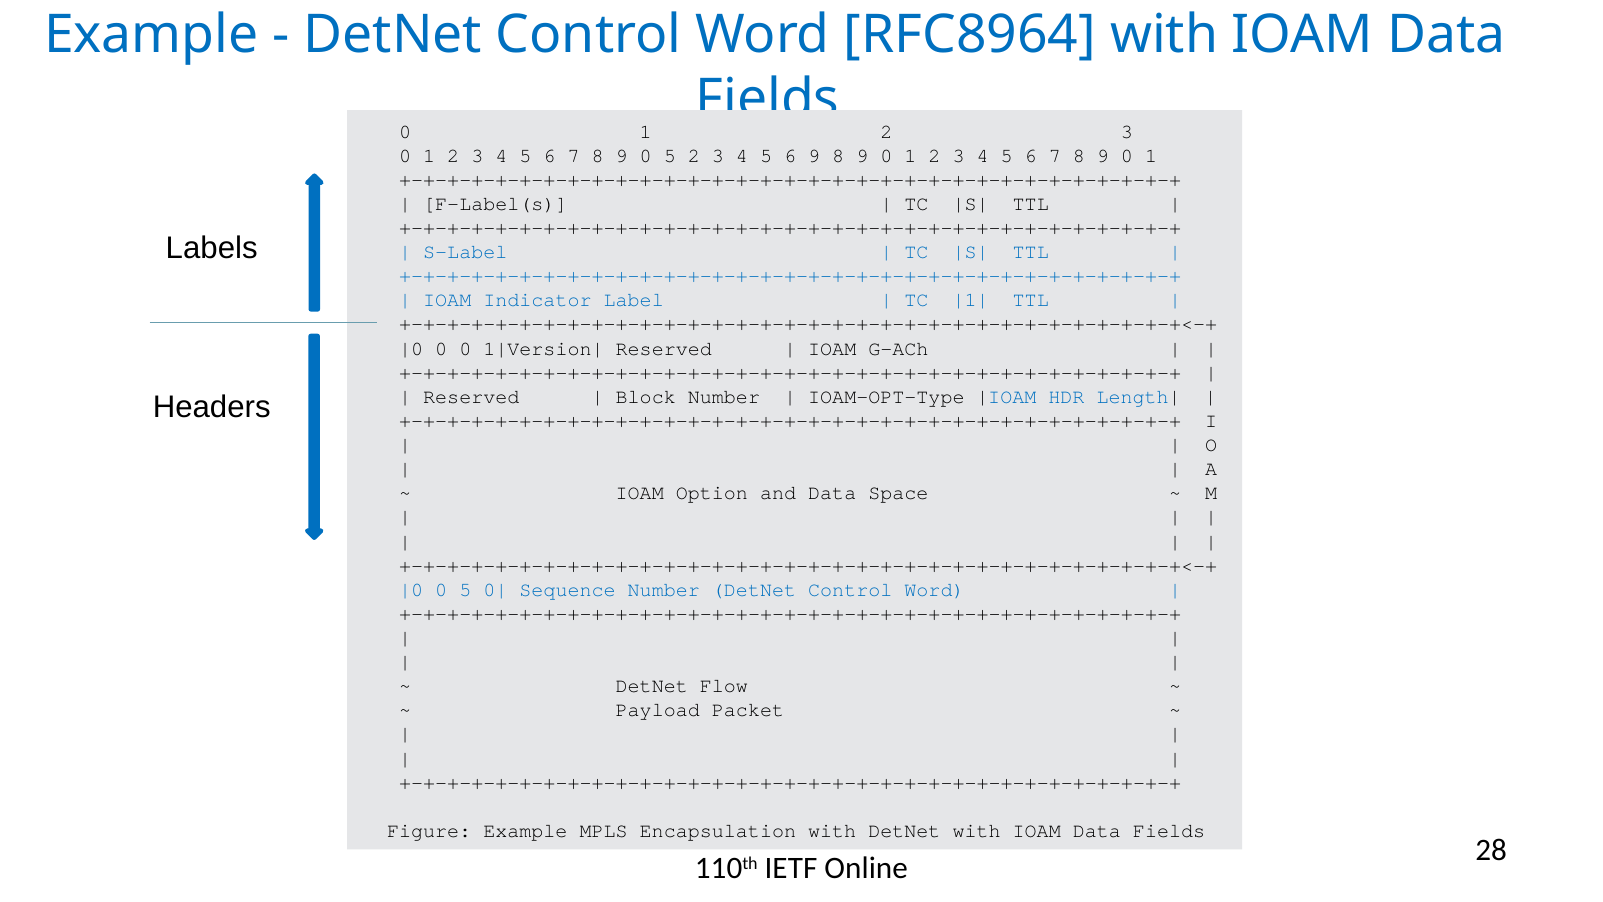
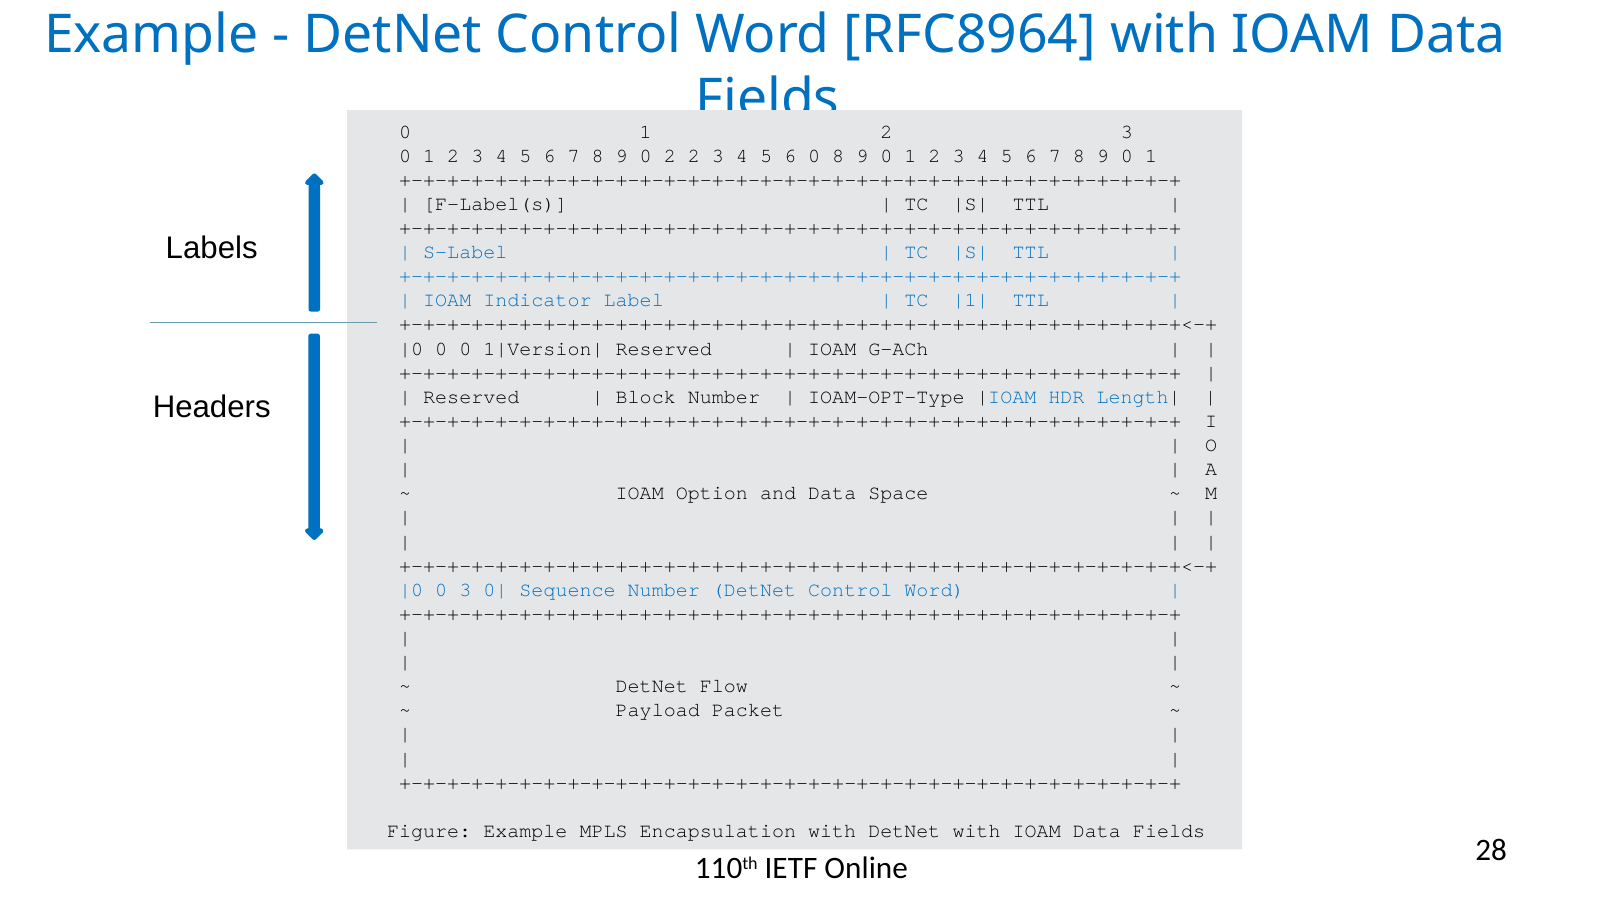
9 0 5: 5 -> 2
6 9: 9 -> 0
5 at (465, 589): 5 -> 3
